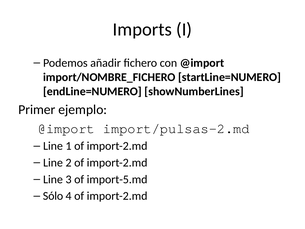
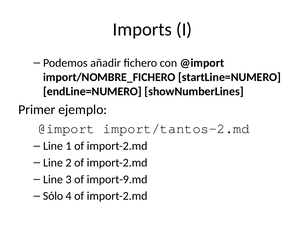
import/pulsas-2.md: import/pulsas-2.md -> import/tantos-2.md
import-5.md: import-5.md -> import-9.md
